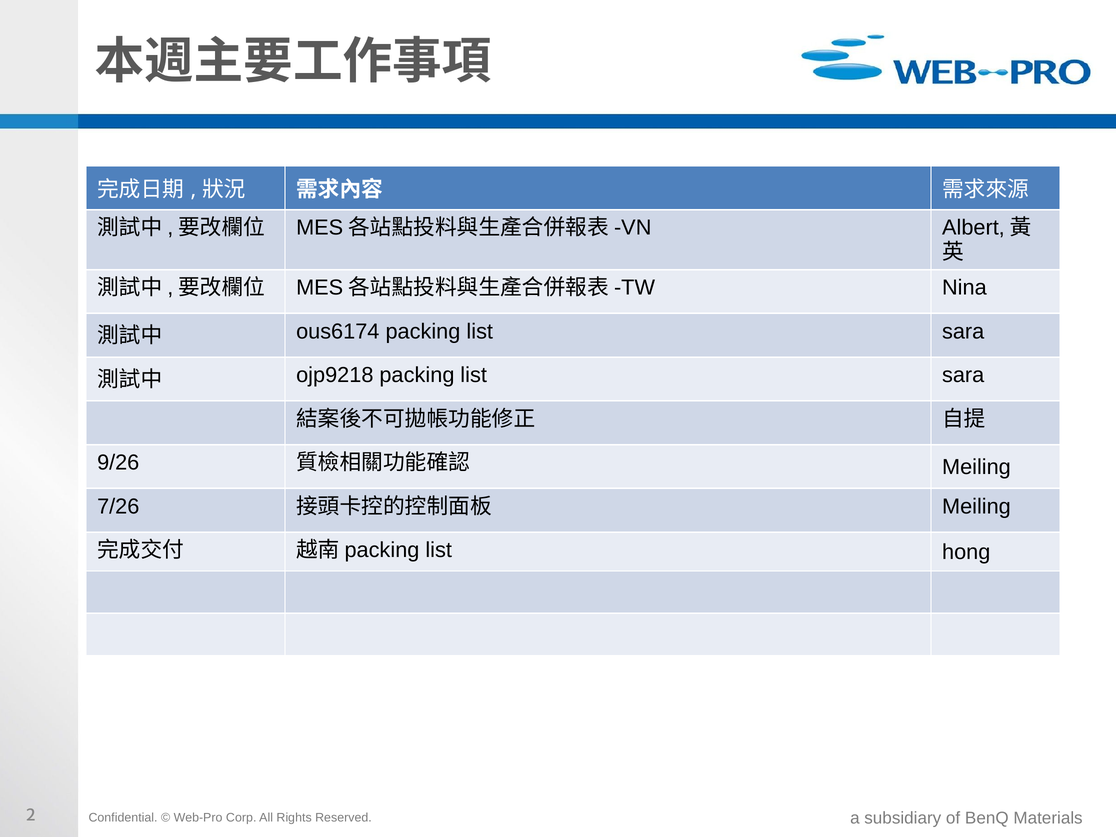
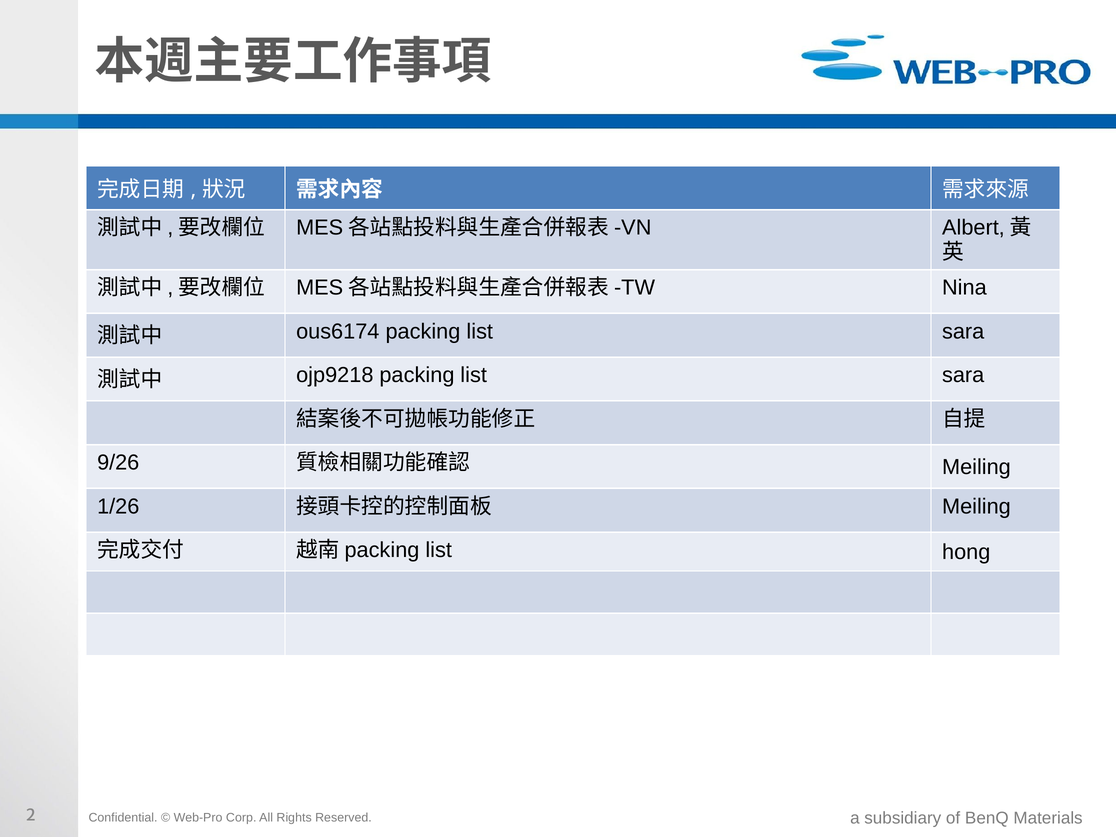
7/26: 7/26 -> 1/26
